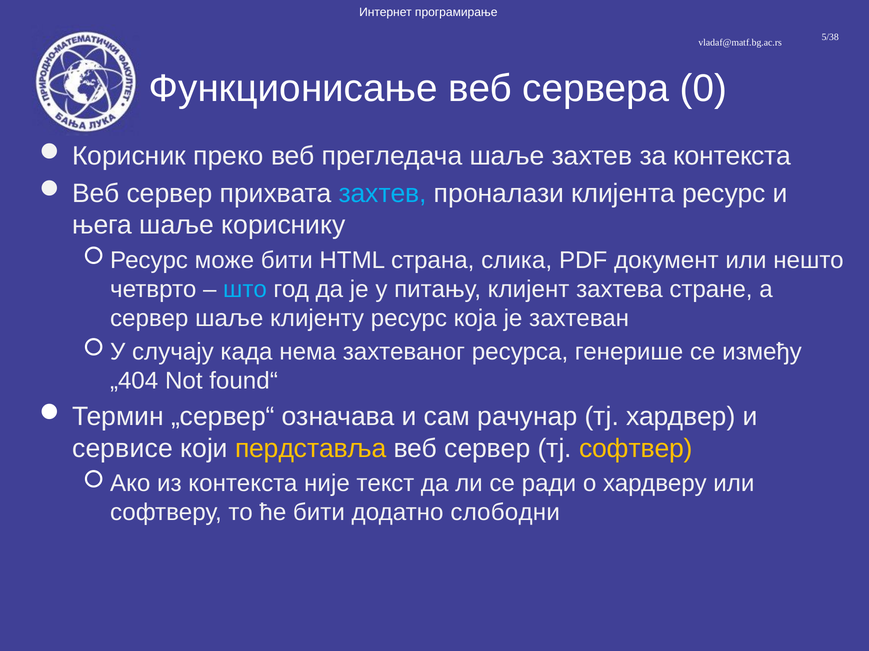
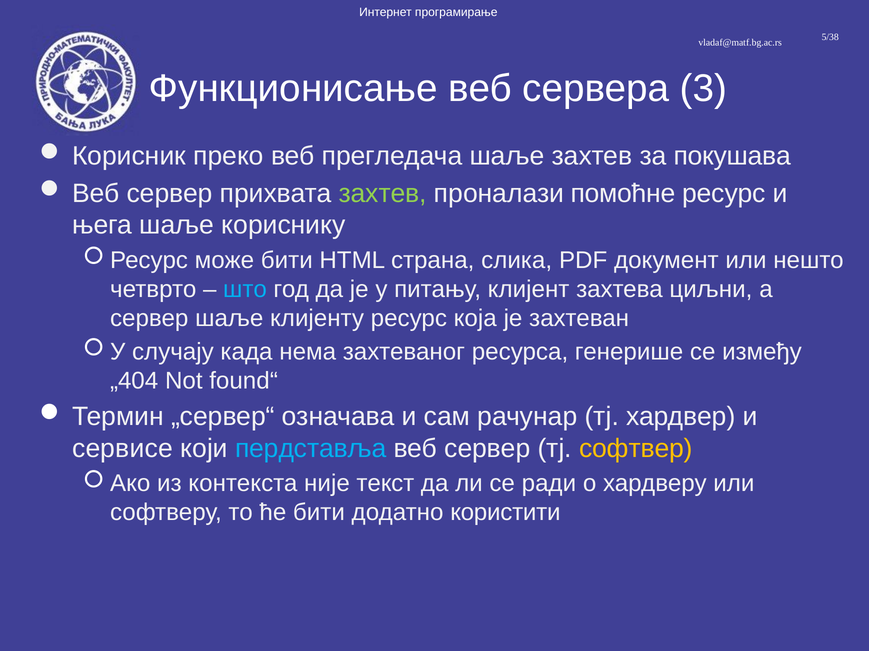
0: 0 -> 3
за контекста: контекста -> покушава
захтев at (383, 194) colour: light blue -> light green
клијента: клијента -> помоћне
стране: стране -> циљни
пердставља colour: yellow -> light blue
слободни: слободни -> користити
